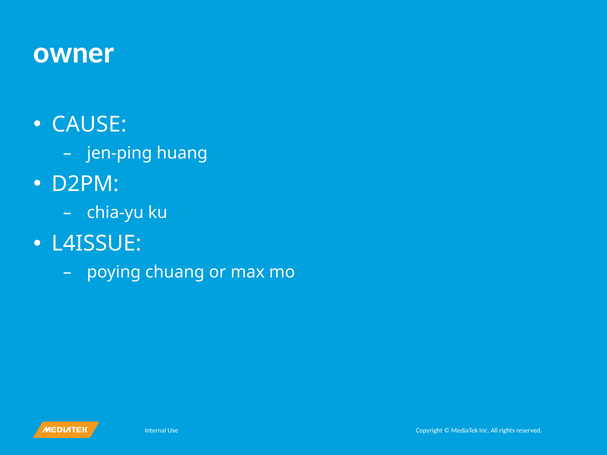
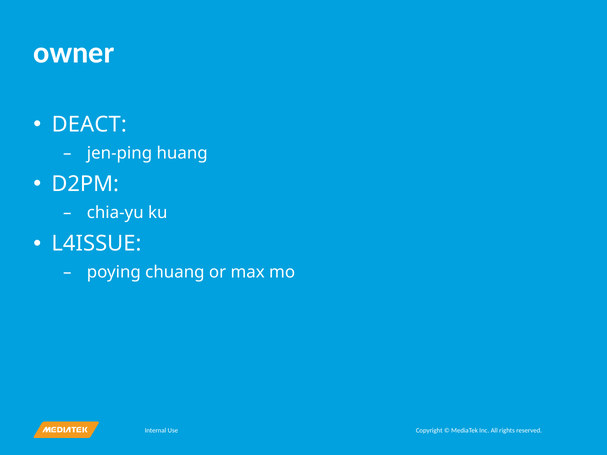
CAUSE: CAUSE -> DEACT
